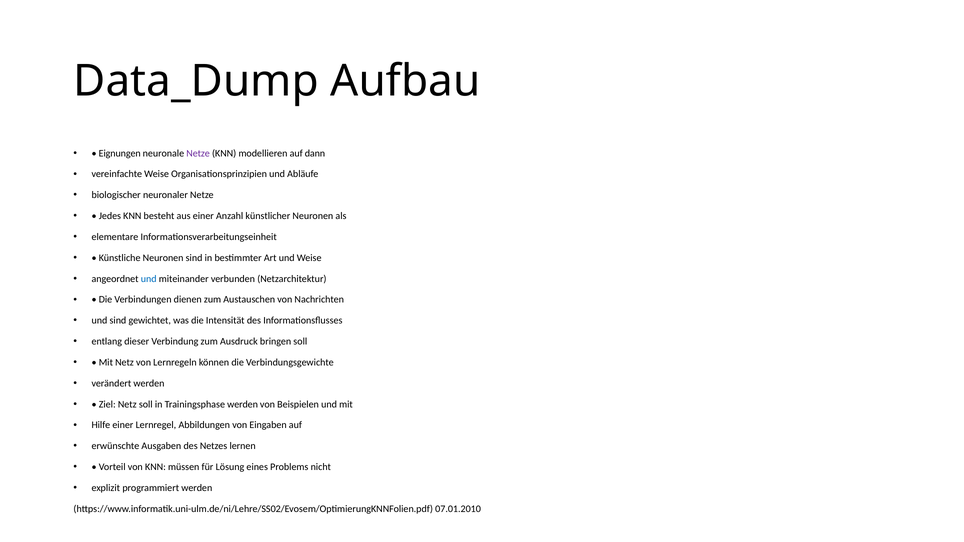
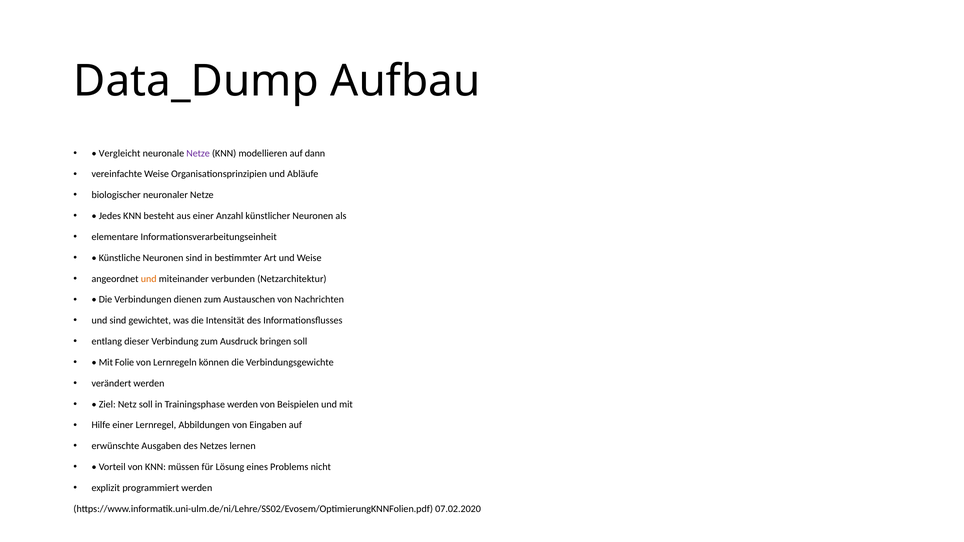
Eignungen: Eignungen -> Vergleicht
und at (149, 279) colour: blue -> orange
Mit Netz: Netz -> Folie
07.01.2010: 07.01.2010 -> 07.02.2020
